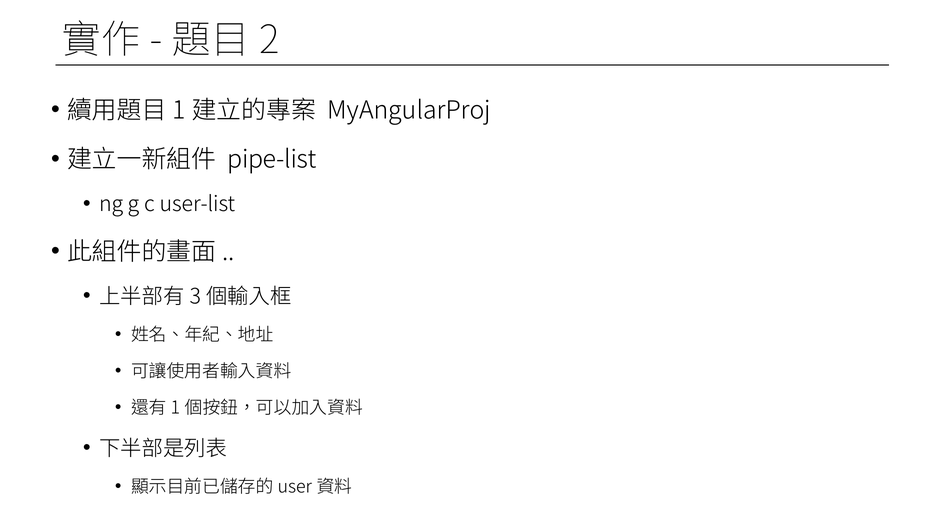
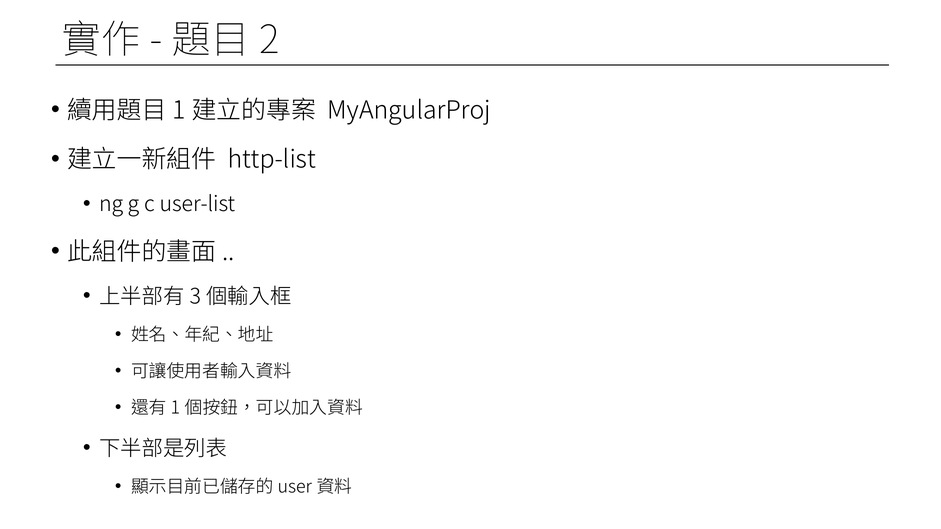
pipe-list: pipe-list -> http-list
